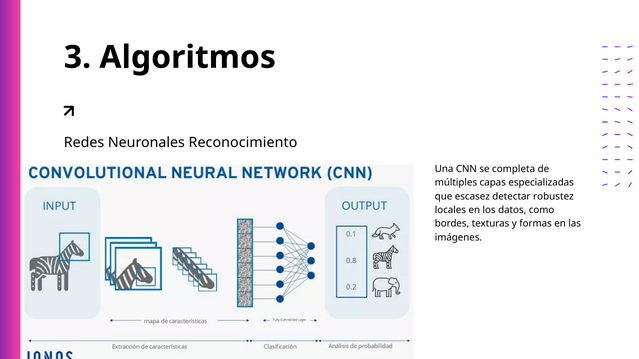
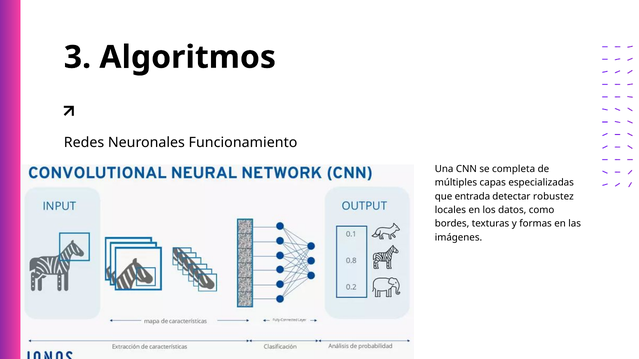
Reconocimiento: Reconocimiento -> Funcionamiento
escasez: escasez -> entrada
